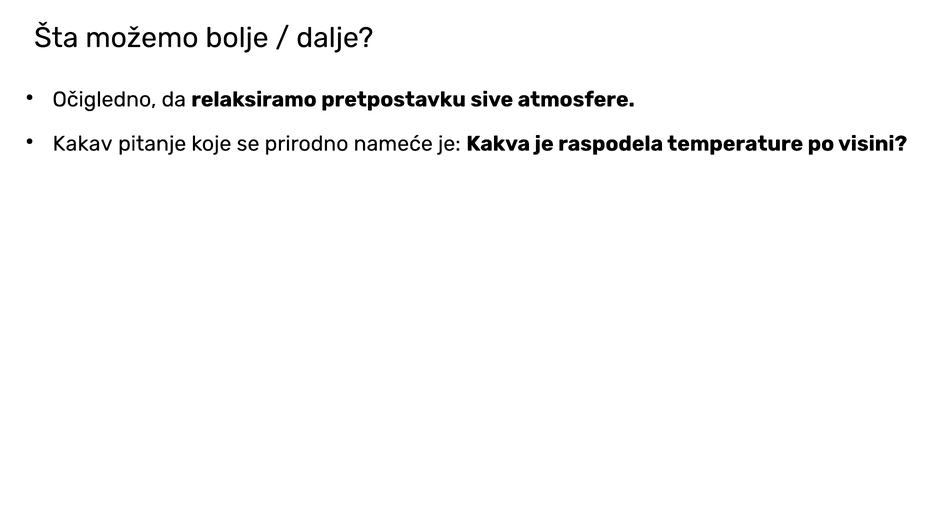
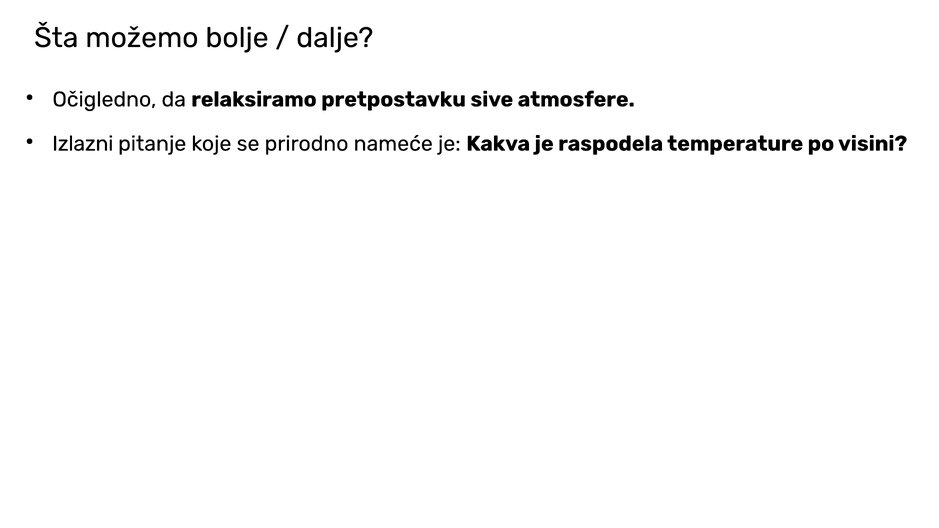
Kakav: Kakav -> Izlazni
